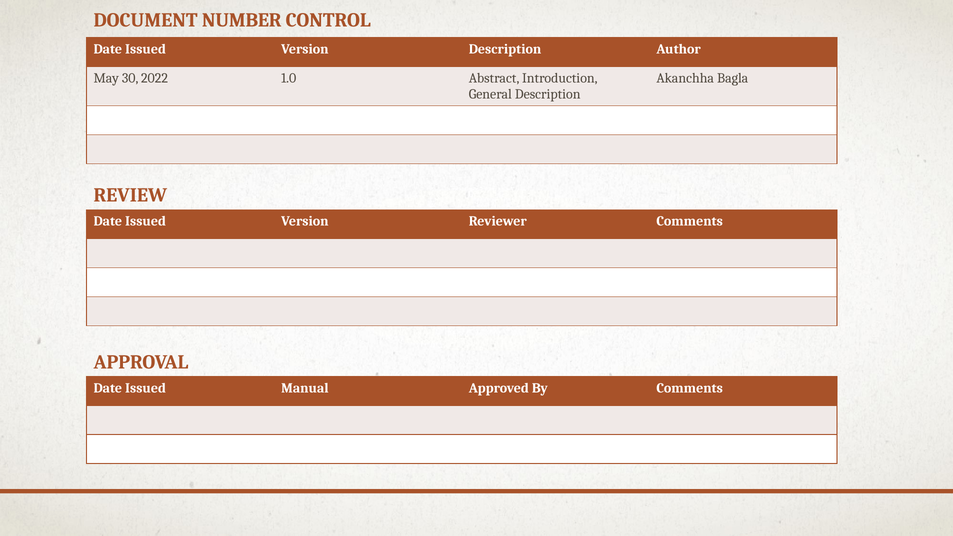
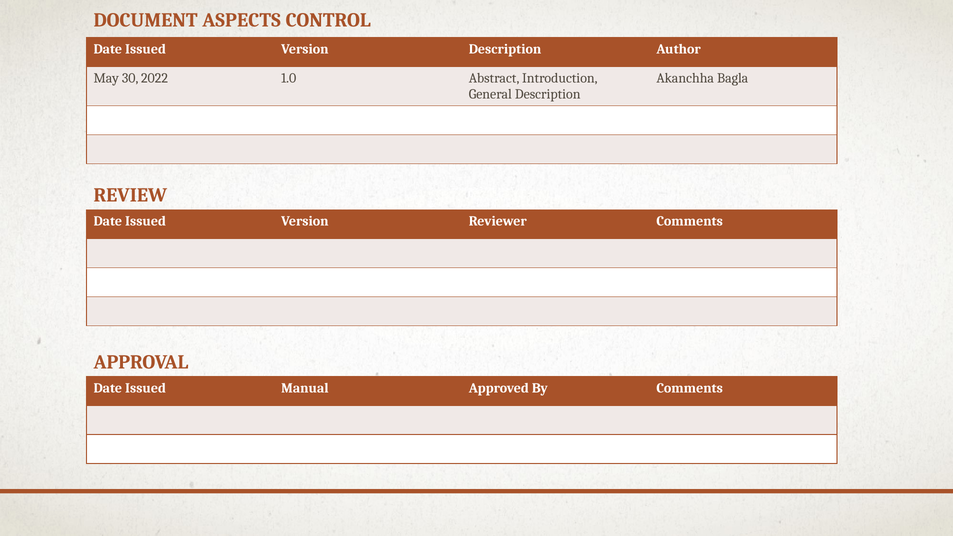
NUMBER: NUMBER -> ASPECTS
